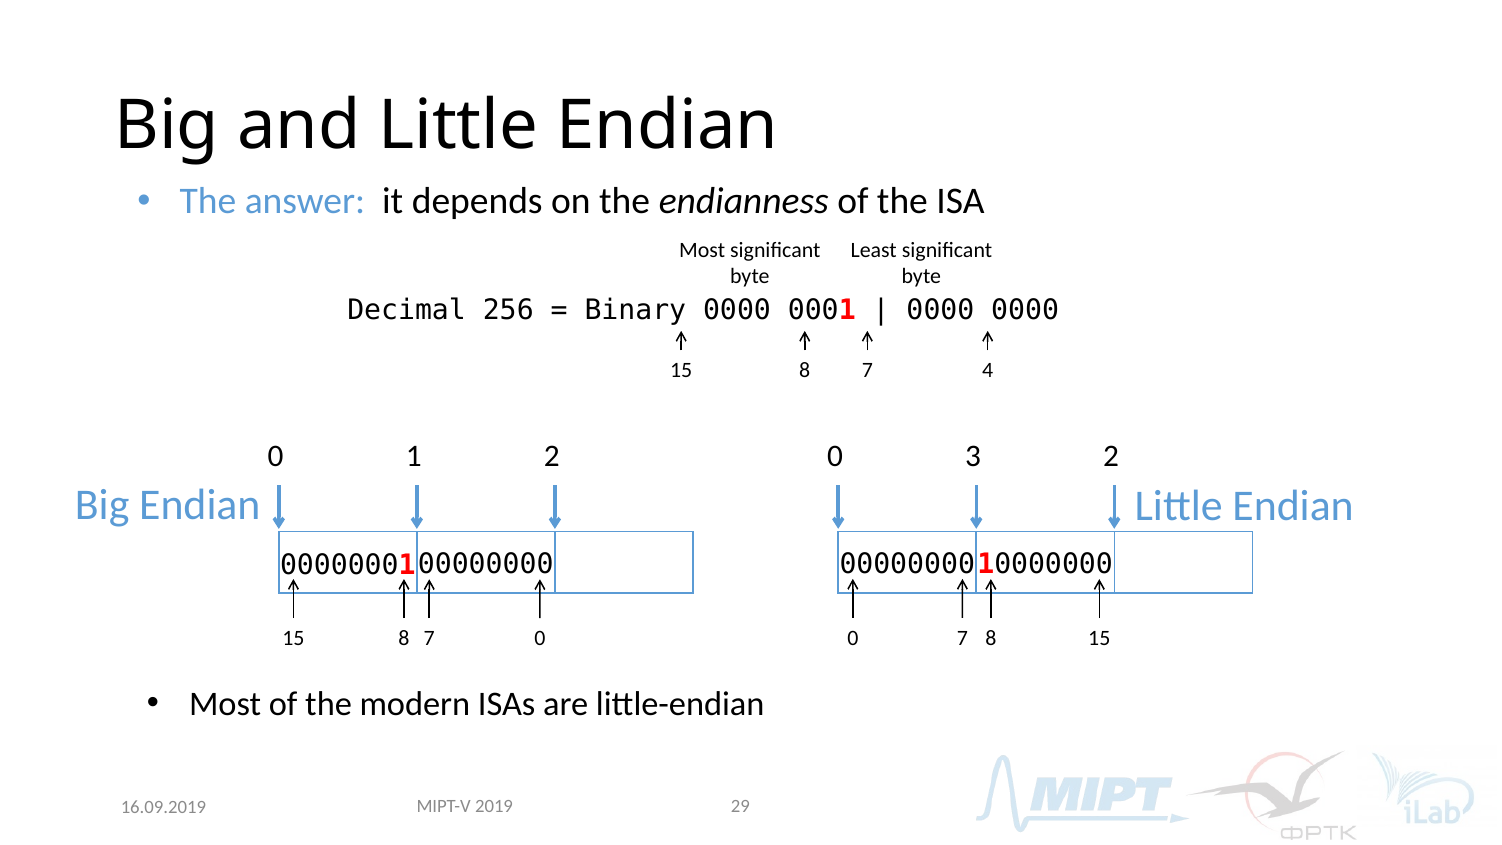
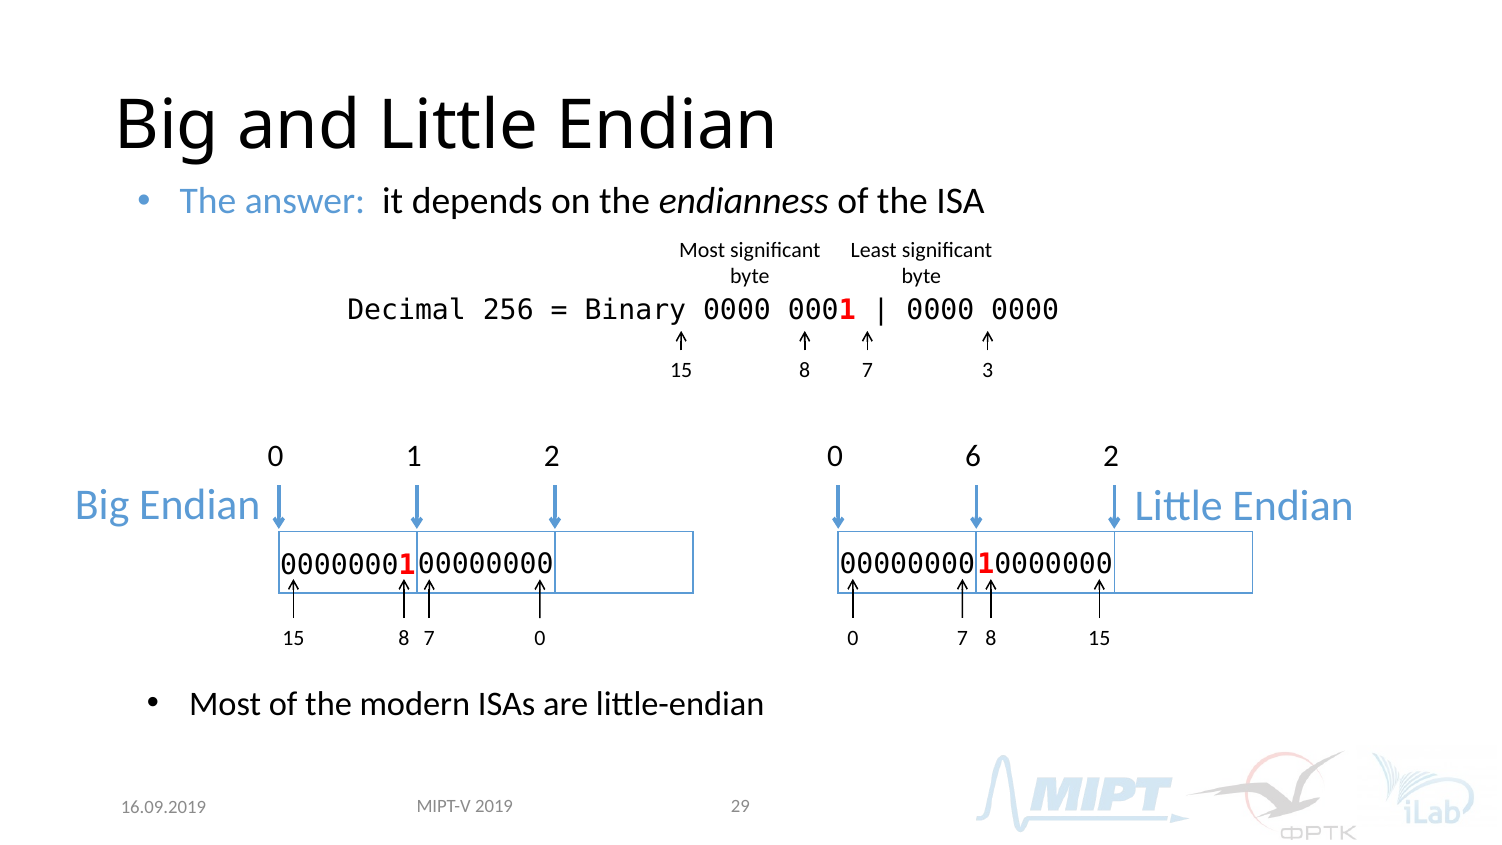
4: 4 -> 3
3: 3 -> 6
